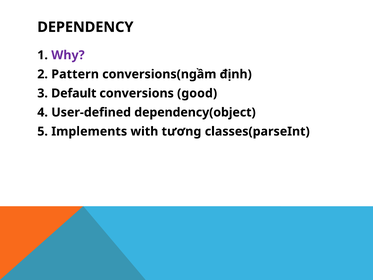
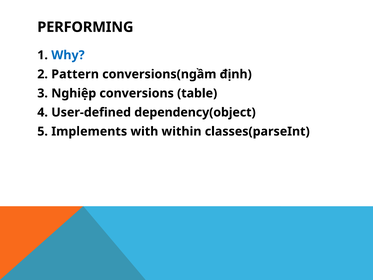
DEPENDENCY: DEPENDENCY -> PERFORMING
Why colour: purple -> blue
Default: Default -> Nghiệp
good: good -> table
tương: tương -> within
